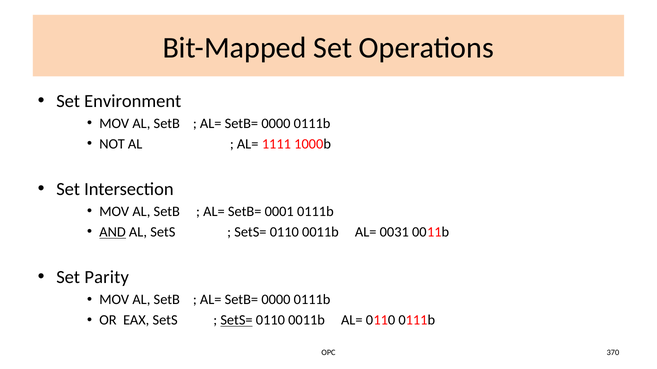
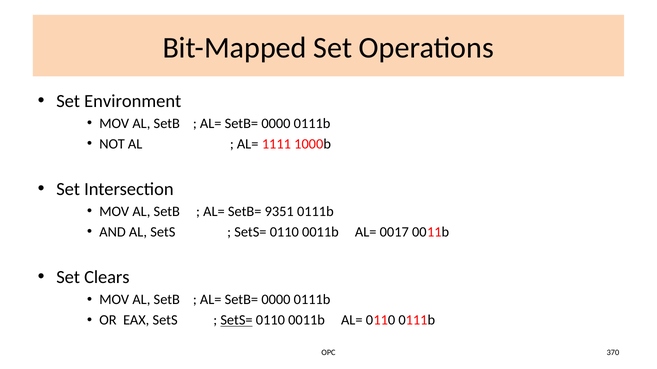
0001: 0001 -> 9351
AND underline: present -> none
0031: 0031 -> 0017
Parity: Parity -> Clears
